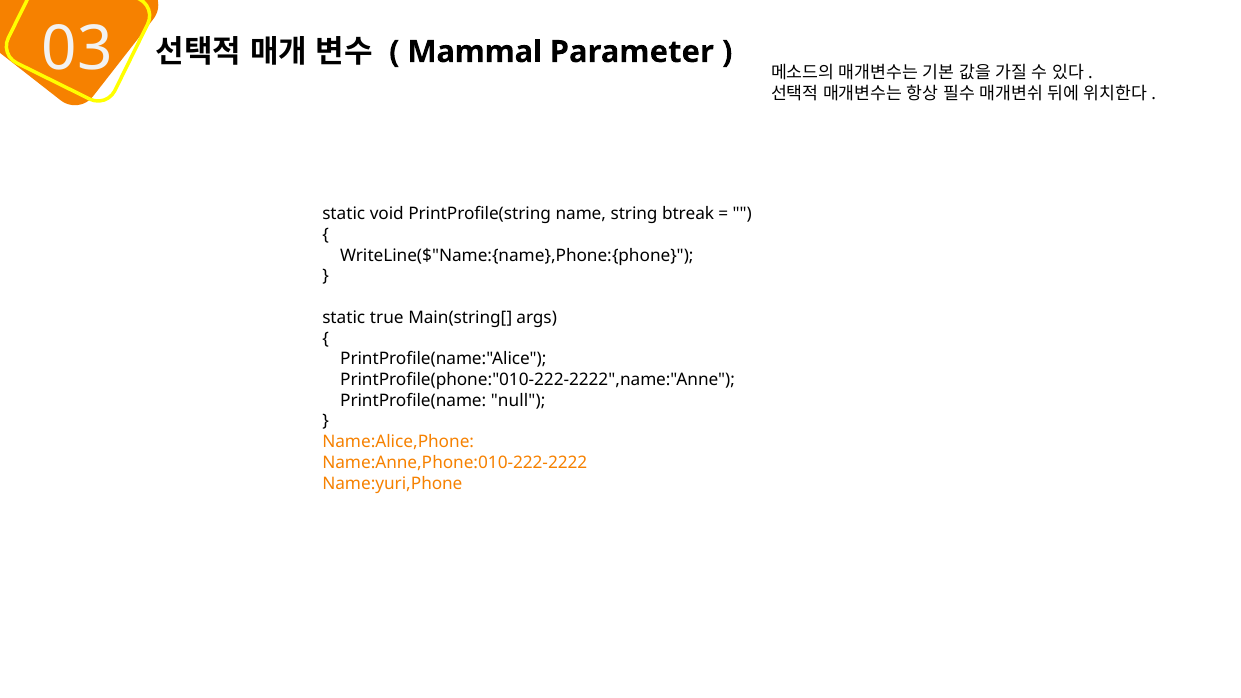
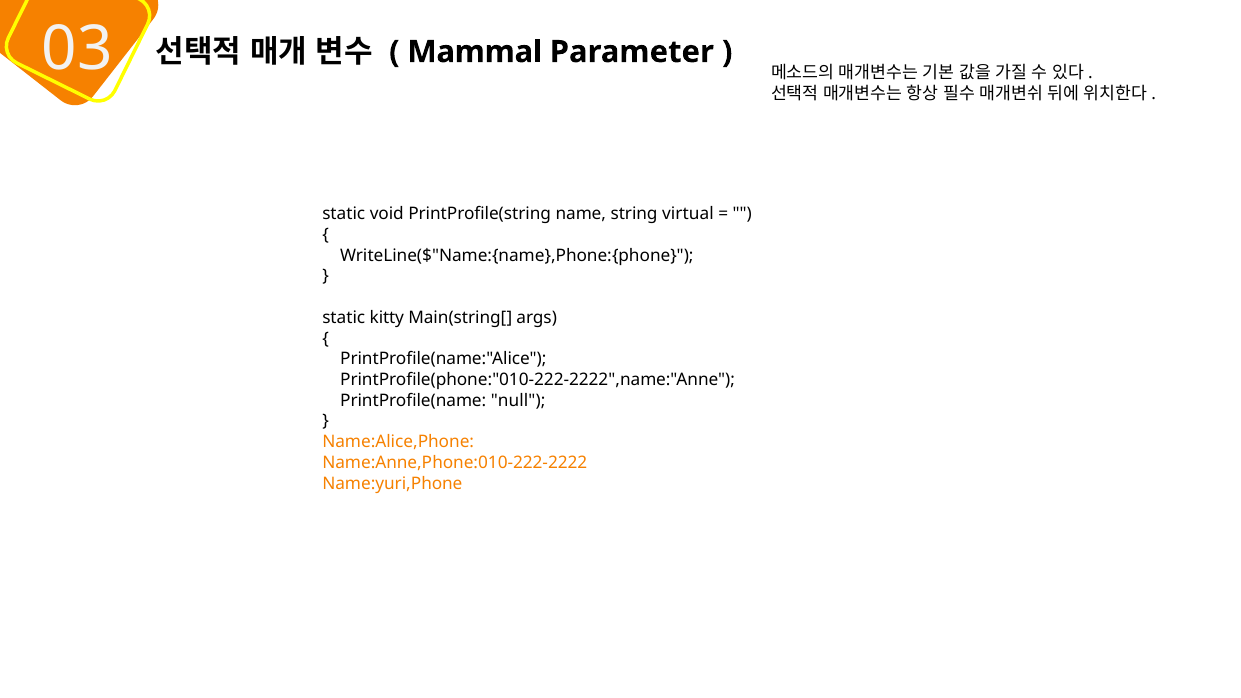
btreak: btreak -> virtual
true: true -> kitty
